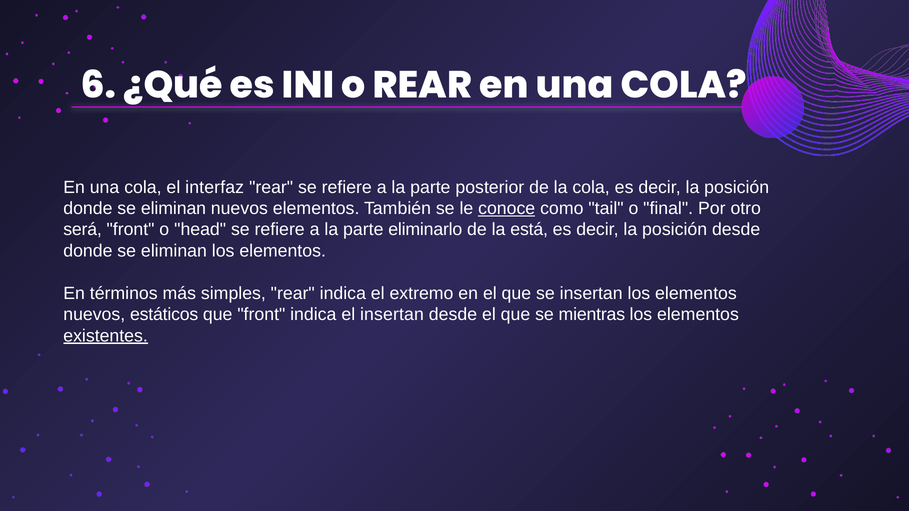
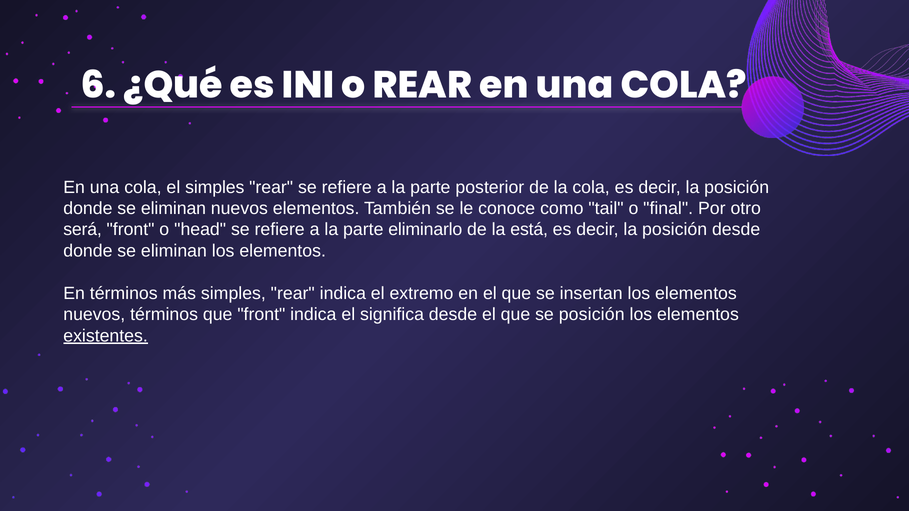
el interfaz: interfaz -> simples
conoce underline: present -> none
nuevos estáticos: estáticos -> términos
el insertan: insertan -> significa
se mientras: mientras -> posición
